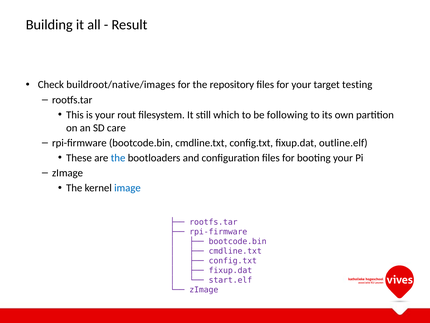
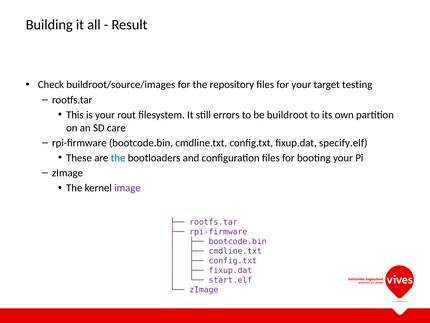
buildroot/native/images: buildroot/native/images -> buildroot/source/images
which: which -> errors
following: following -> buildroot
outline.elf: outline.elf -> specify.elf
image colour: blue -> purple
